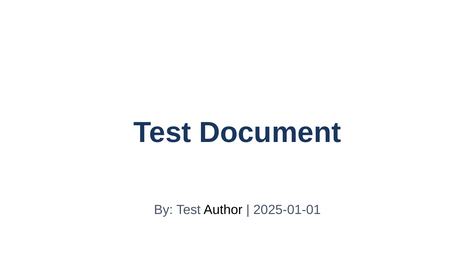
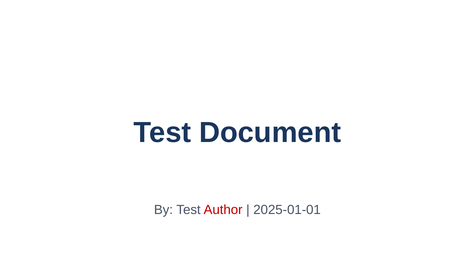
Author colour: black -> red
